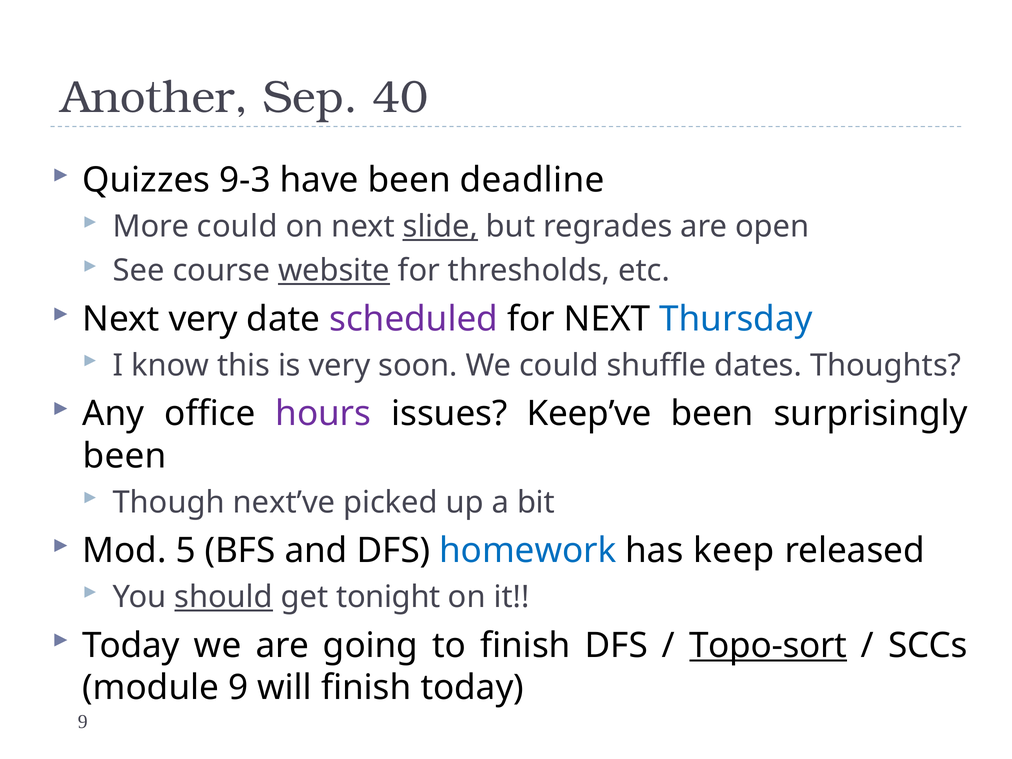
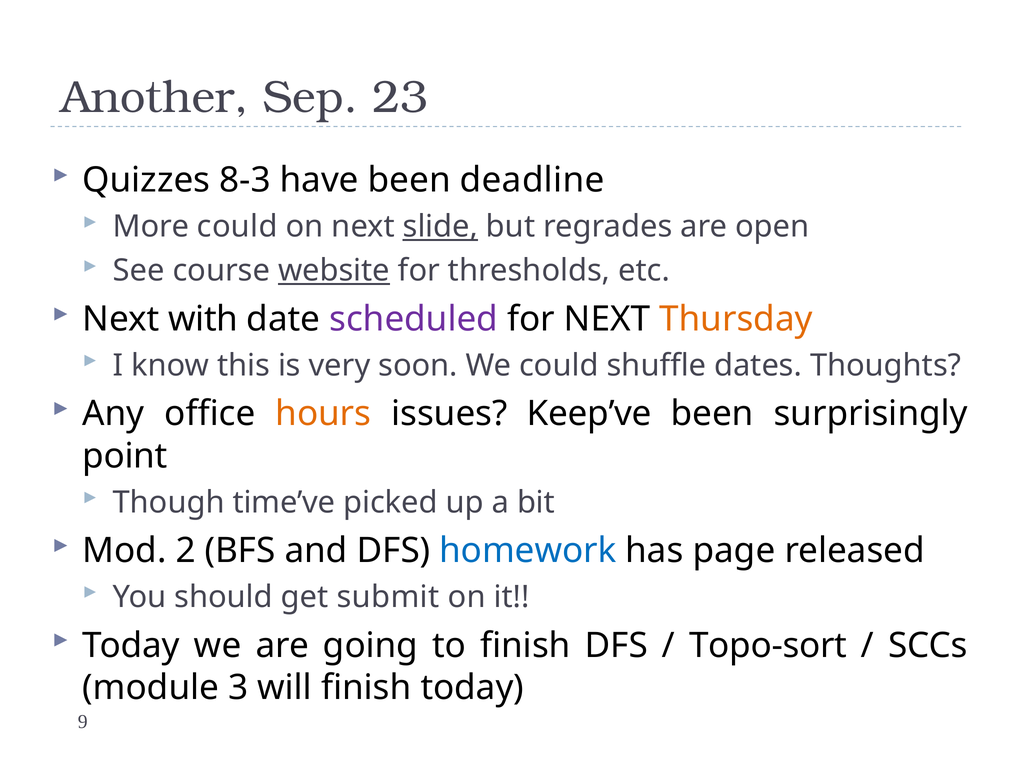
40: 40 -> 23
9-3: 9-3 -> 8-3
Next very: very -> with
Thursday colour: blue -> orange
hours colour: purple -> orange
been at (125, 456): been -> point
next’ve: next’ve -> time’ve
5: 5 -> 2
keep: keep -> page
should underline: present -> none
tonight: tonight -> submit
Topo-sort underline: present -> none
module 9: 9 -> 3
